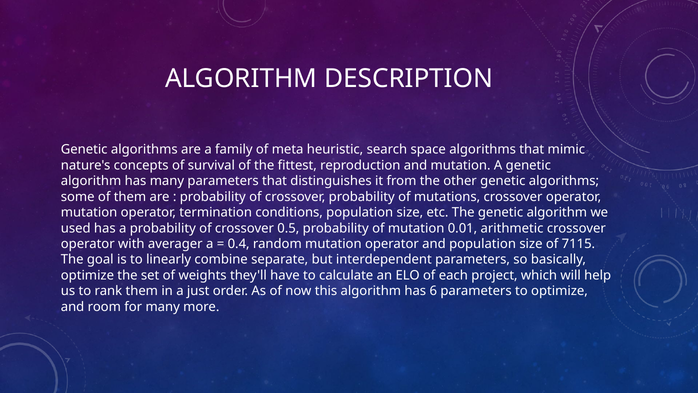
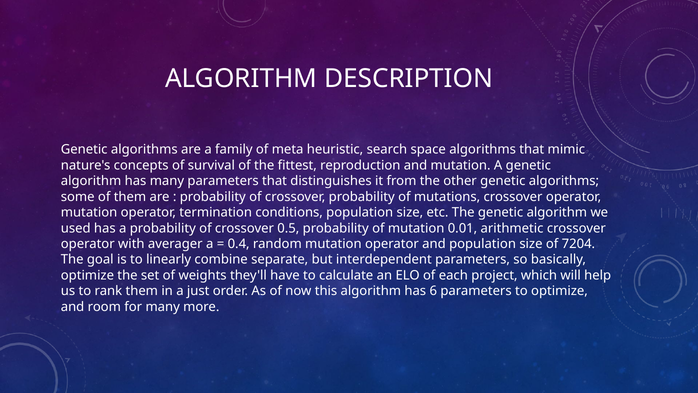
7115: 7115 -> 7204
